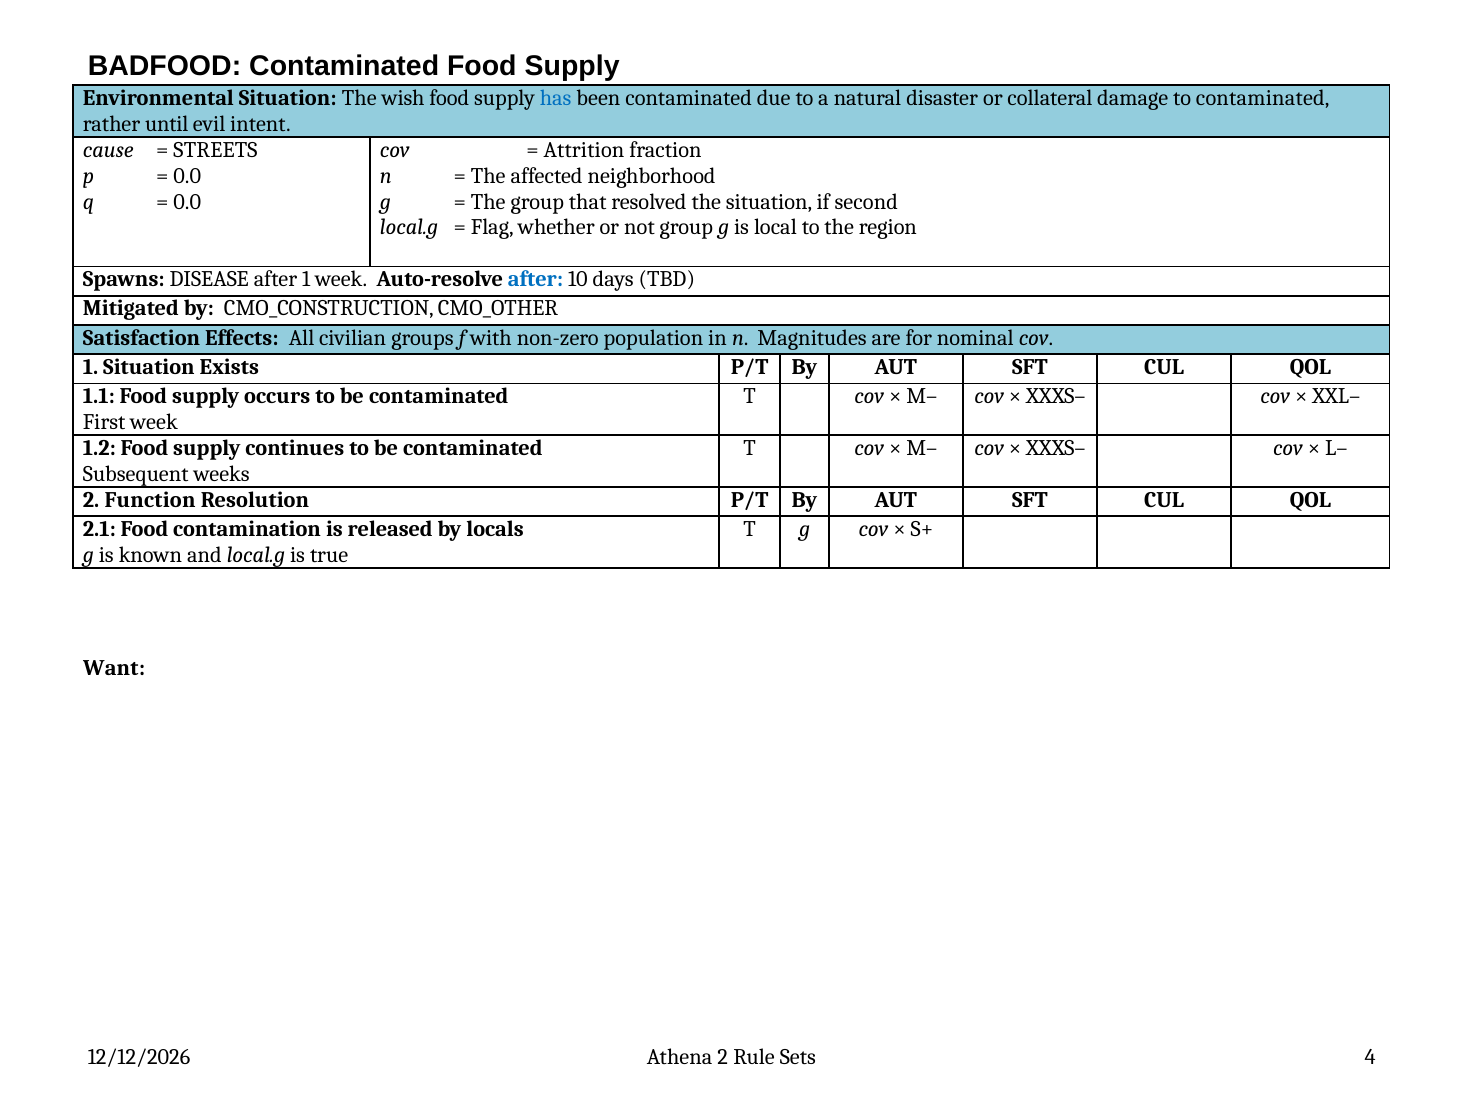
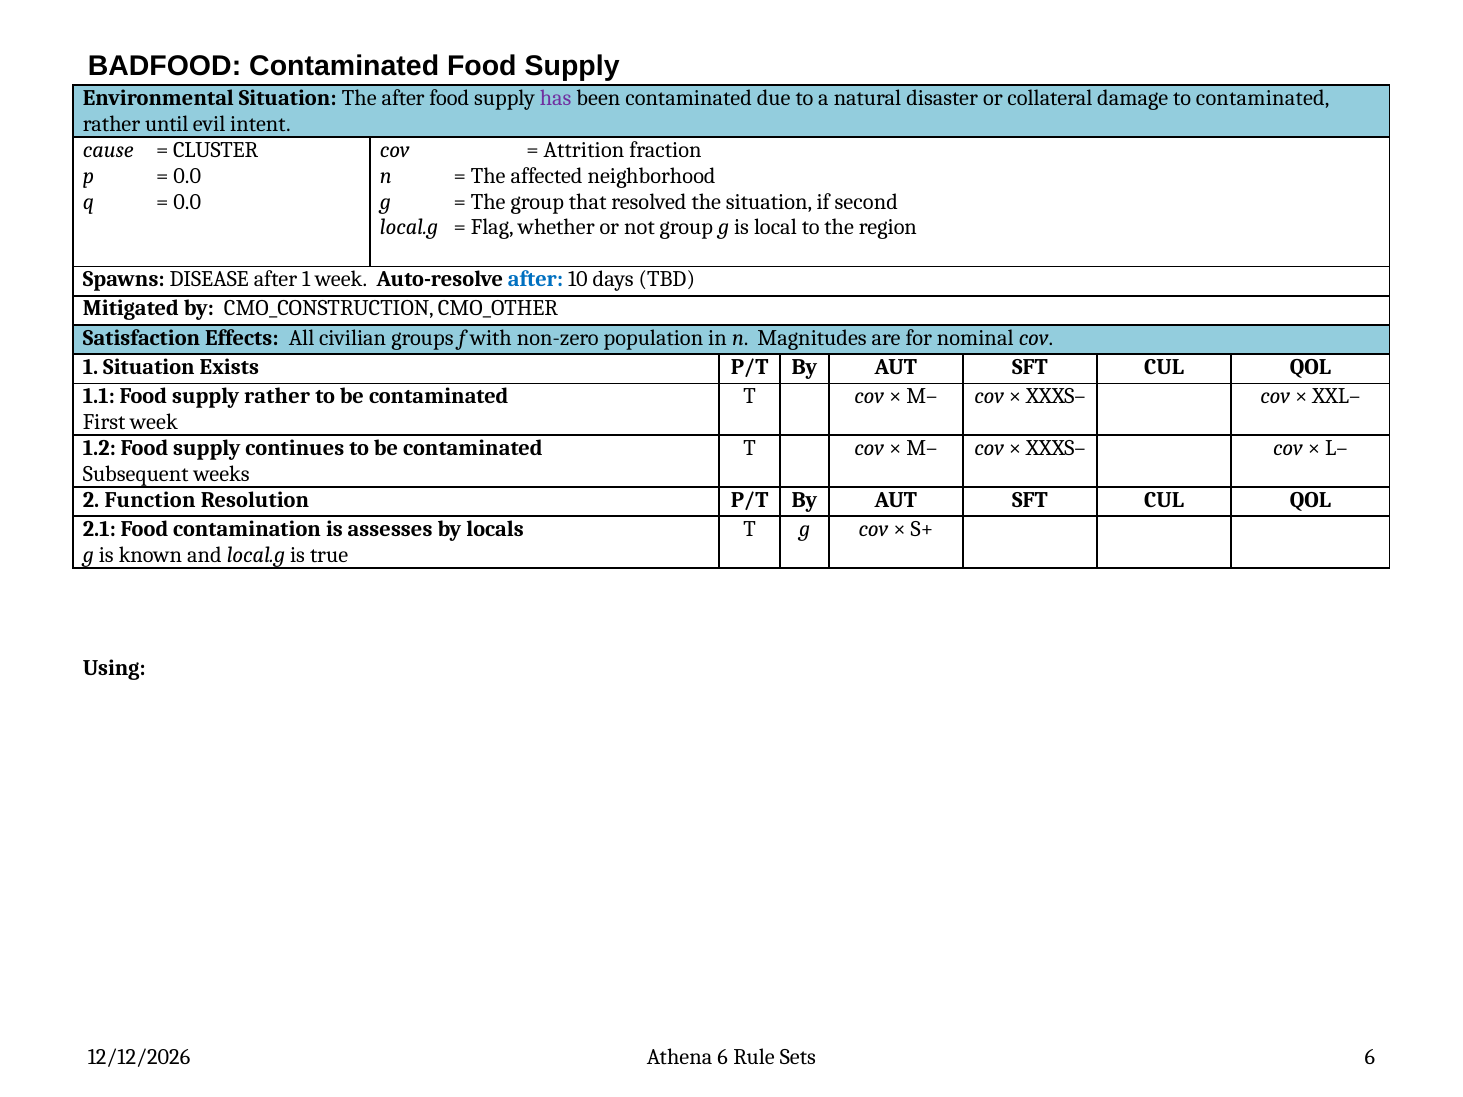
The wish: wish -> after
has colour: blue -> purple
STREETS: STREETS -> CLUSTER
supply occurs: occurs -> rather
released: released -> assesses
Want: Want -> Using
Athena 2: 2 -> 6
Sets 4: 4 -> 6
